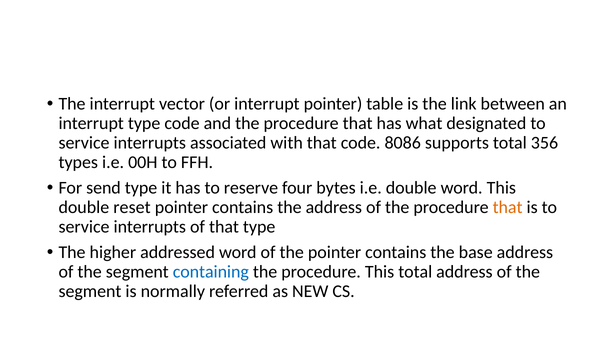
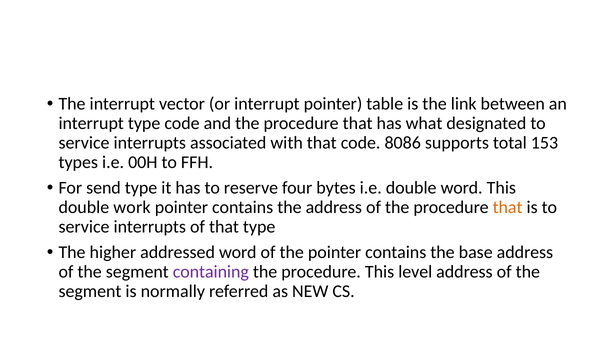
356: 356 -> 153
reset: reset -> work
containing colour: blue -> purple
This total: total -> level
